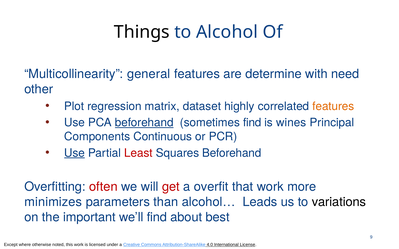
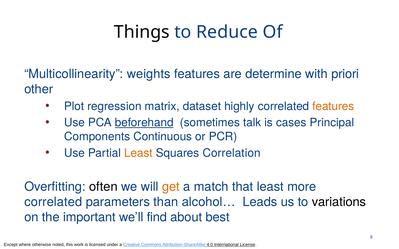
Alcohol: Alcohol -> Reduce
general: general -> weights
need: need -> priori
sometimes find: find -> talk
wines: wines -> cases
Use at (75, 153) underline: present -> none
Least at (138, 153) colour: red -> orange
Squares Beforehand: Beforehand -> Correlation
often colour: red -> black
get colour: red -> orange
overfit: overfit -> match
that work: work -> least
minimizes at (53, 202): minimizes -> correlated
